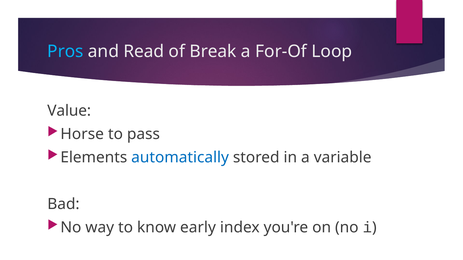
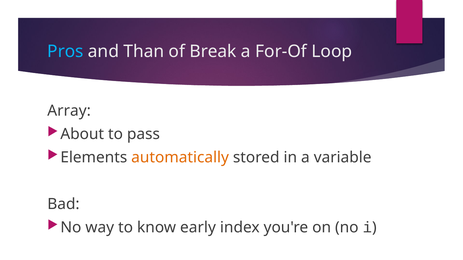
Read: Read -> Than
Value: Value -> Array
Horse: Horse -> About
automatically colour: blue -> orange
